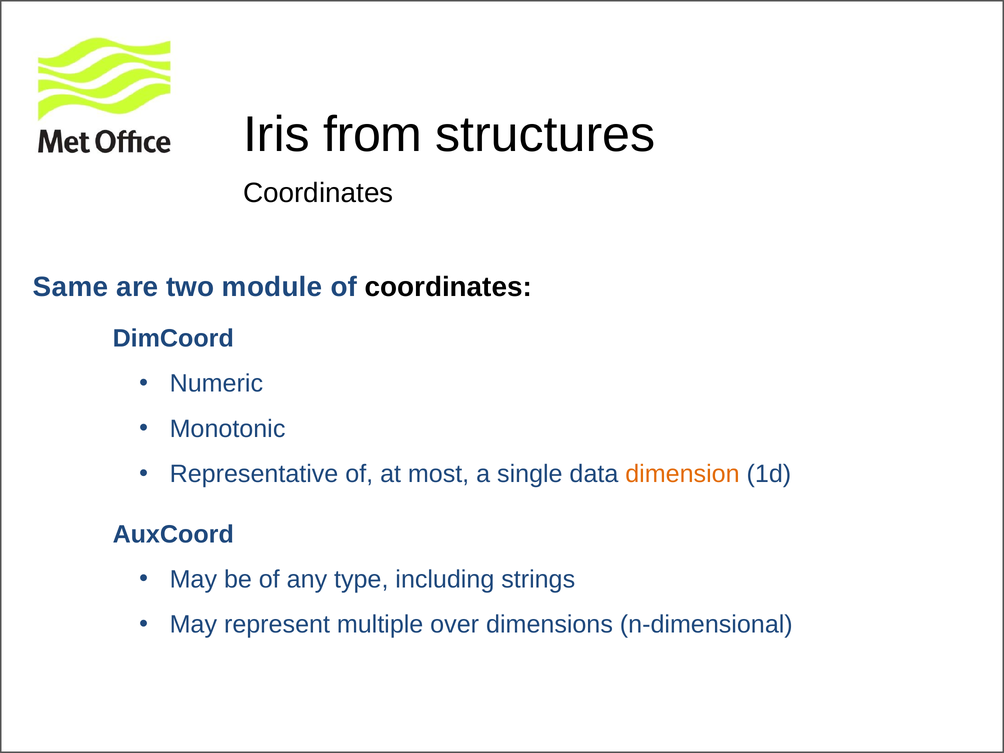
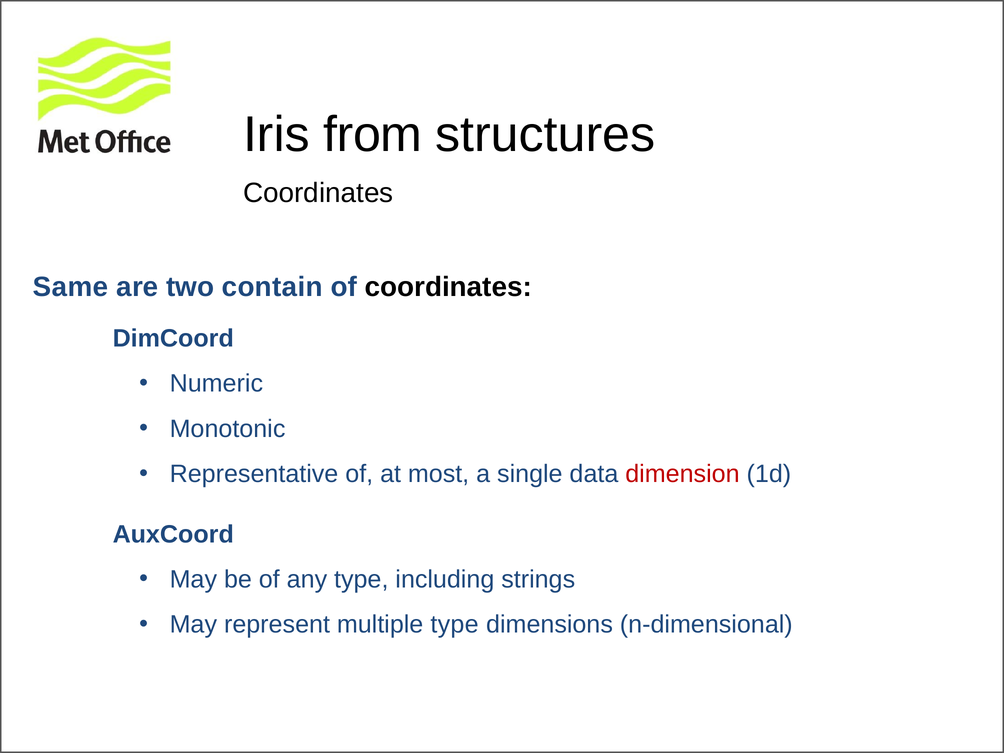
module: module -> contain
dimension colour: orange -> red
multiple over: over -> type
